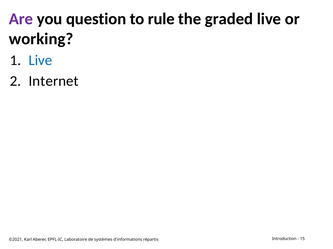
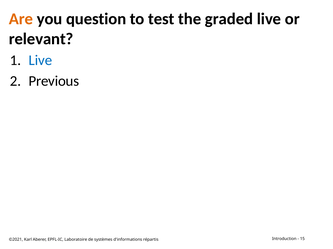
Are colour: purple -> orange
rule: rule -> test
working: working -> relevant
Internet: Internet -> Previous
